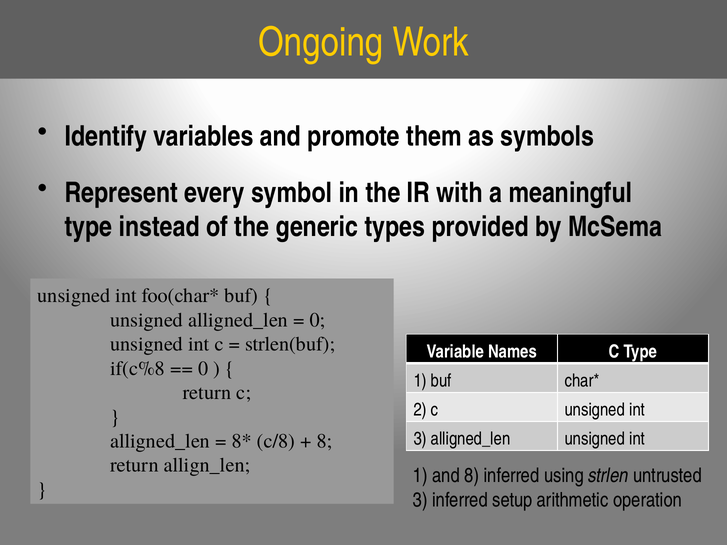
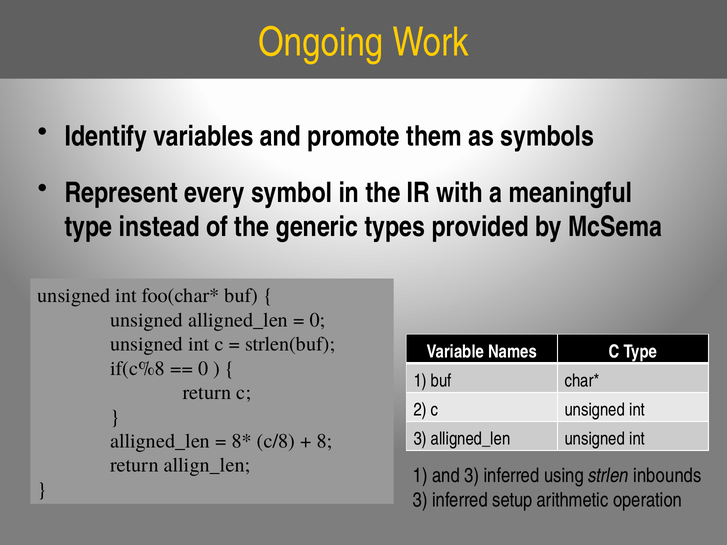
and 8: 8 -> 3
untrusted: untrusted -> inbounds
